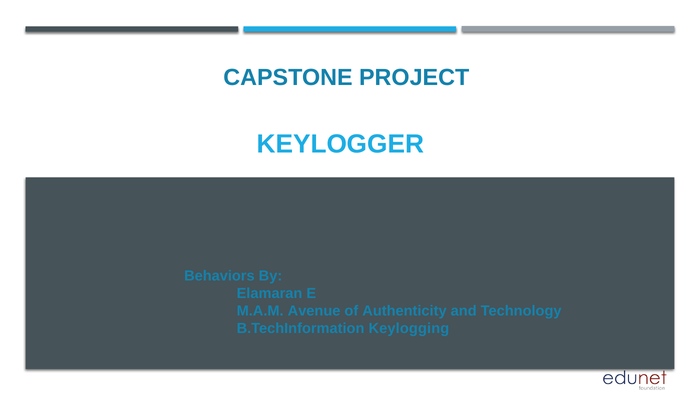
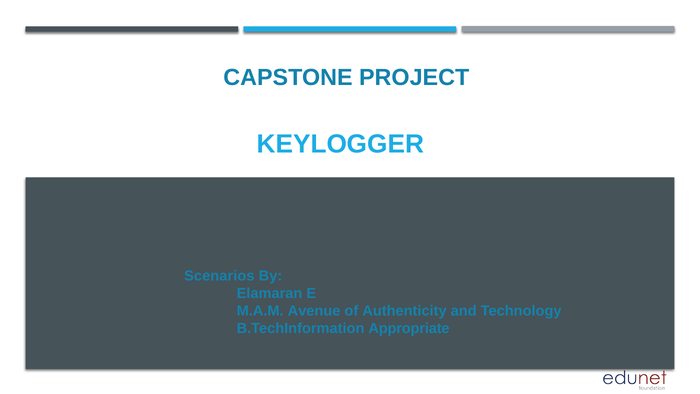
Behaviors: Behaviors -> Scenarios
Keylogging: Keylogging -> Appropriate
